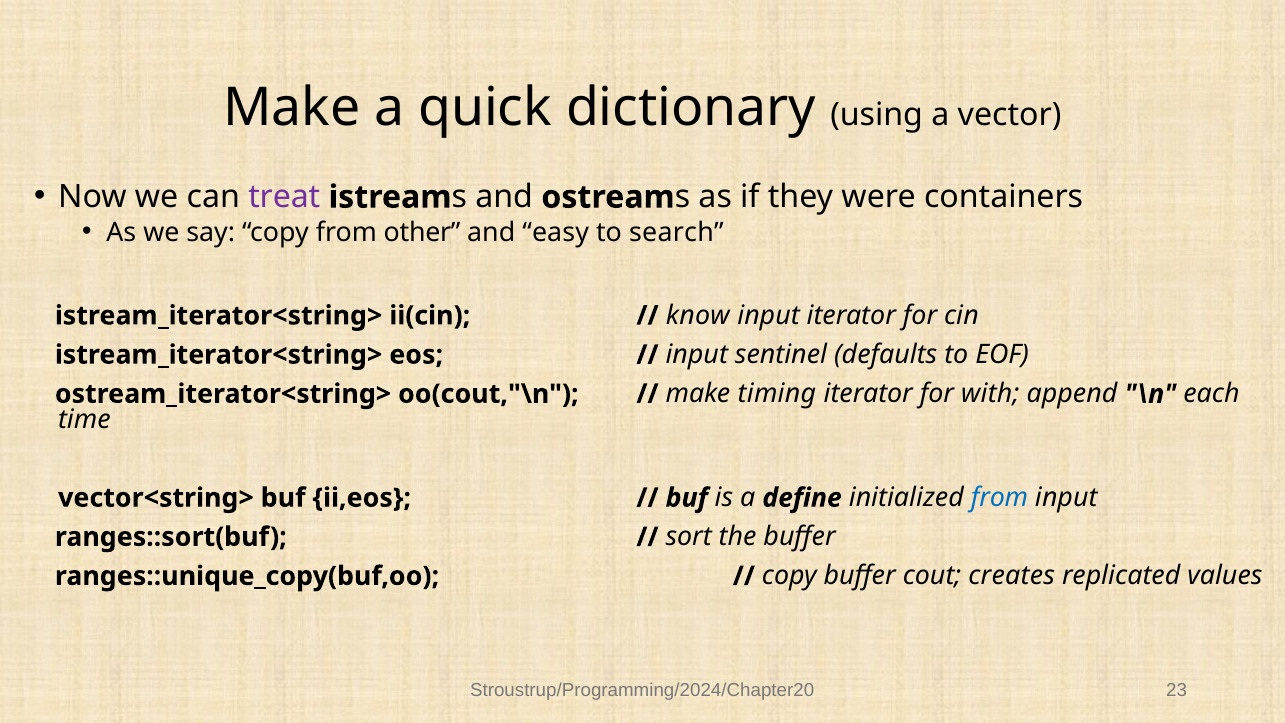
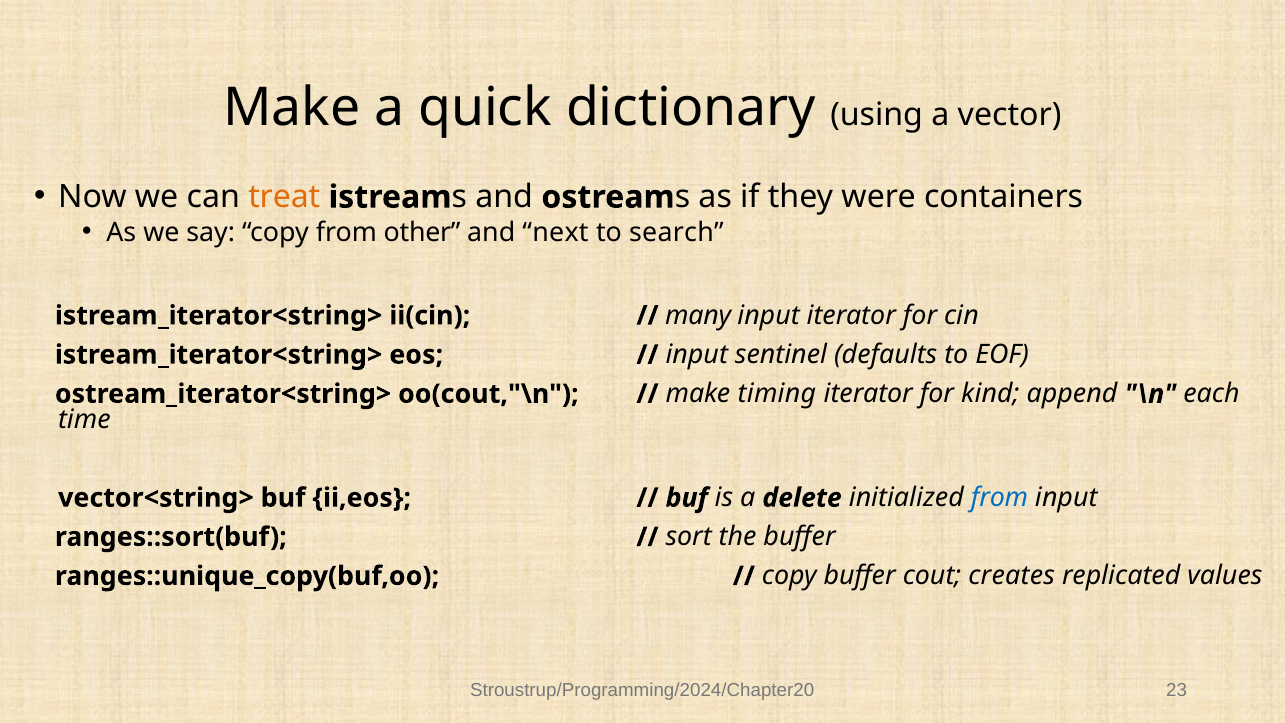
treat colour: purple -> orange
easy: easy -> next
know: know -> many
with: with -> kind
define: define -> delete
